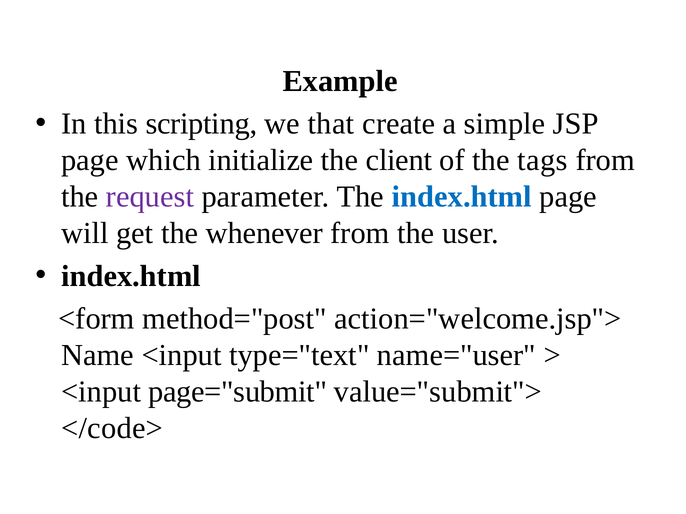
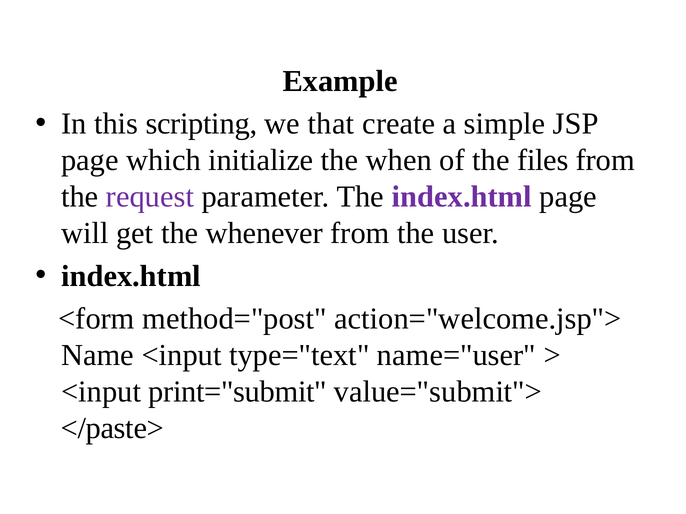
client: client -> when
tags: tags -> files
index.html at (462, 197) colour: blue -> purple
page="submit: page="submit -> print="submit
</code>: </code> -> </paste>
